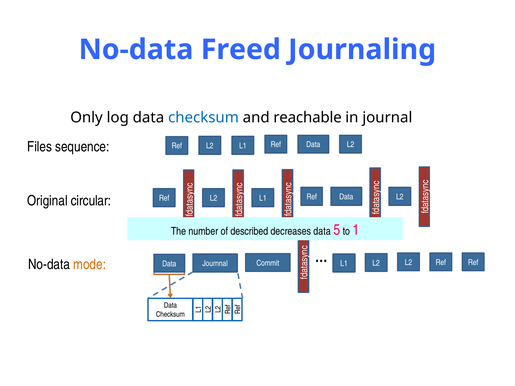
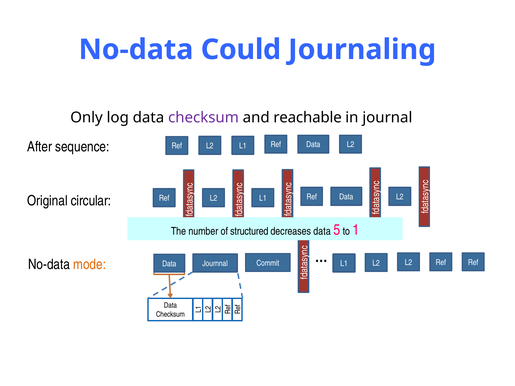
Freed: Freed -> Could
checksum at (203, 118) colour: blue -> purple
Files: Files -> After
described: described -> structured
